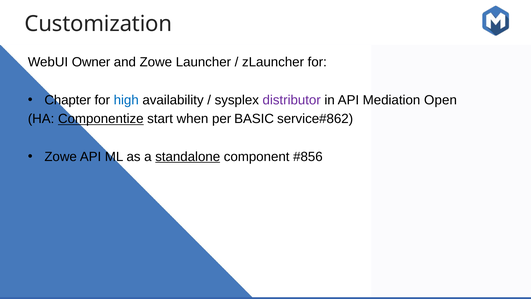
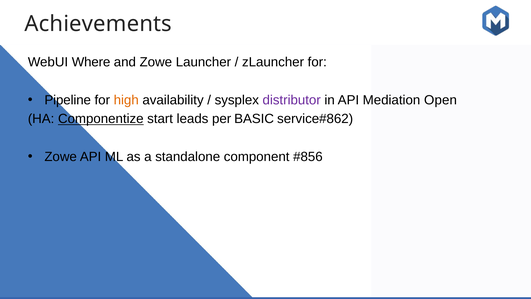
Customization: Customization -> Achievements
Owner: Owner -> Where
Chapter: Chapter -> Pipeline
high colour: blue -> orange
when: when -> leads
standalone underline: present -> none
